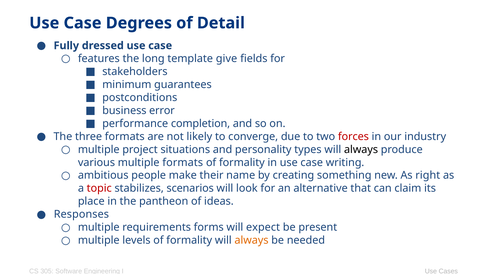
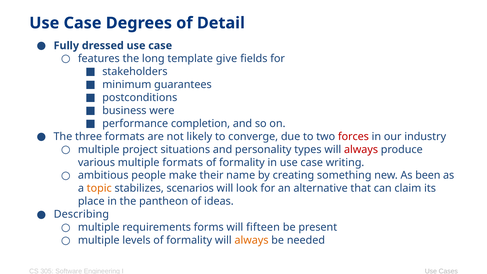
error: error -> were
always at (361, 149) colour: black -> red
right: right -> been
topic colour: red -> orange
Responses: Responses -> Describing
expect: expect -> fifteen
